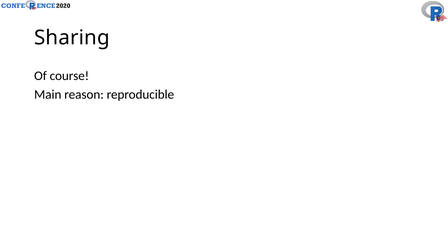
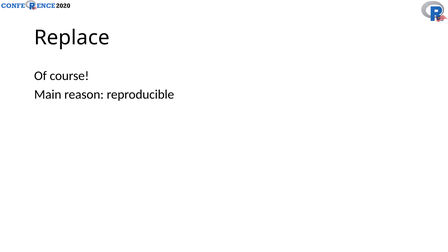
Sharing: Sharing -> Replace
